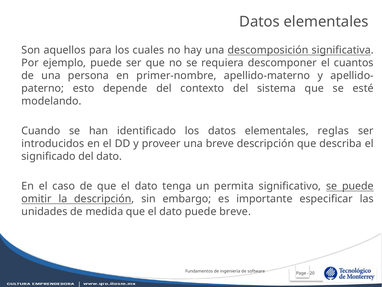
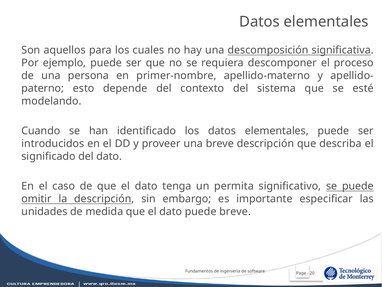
cuantos: cuantos -> proceso
elementales reglas: reglas -> puede
